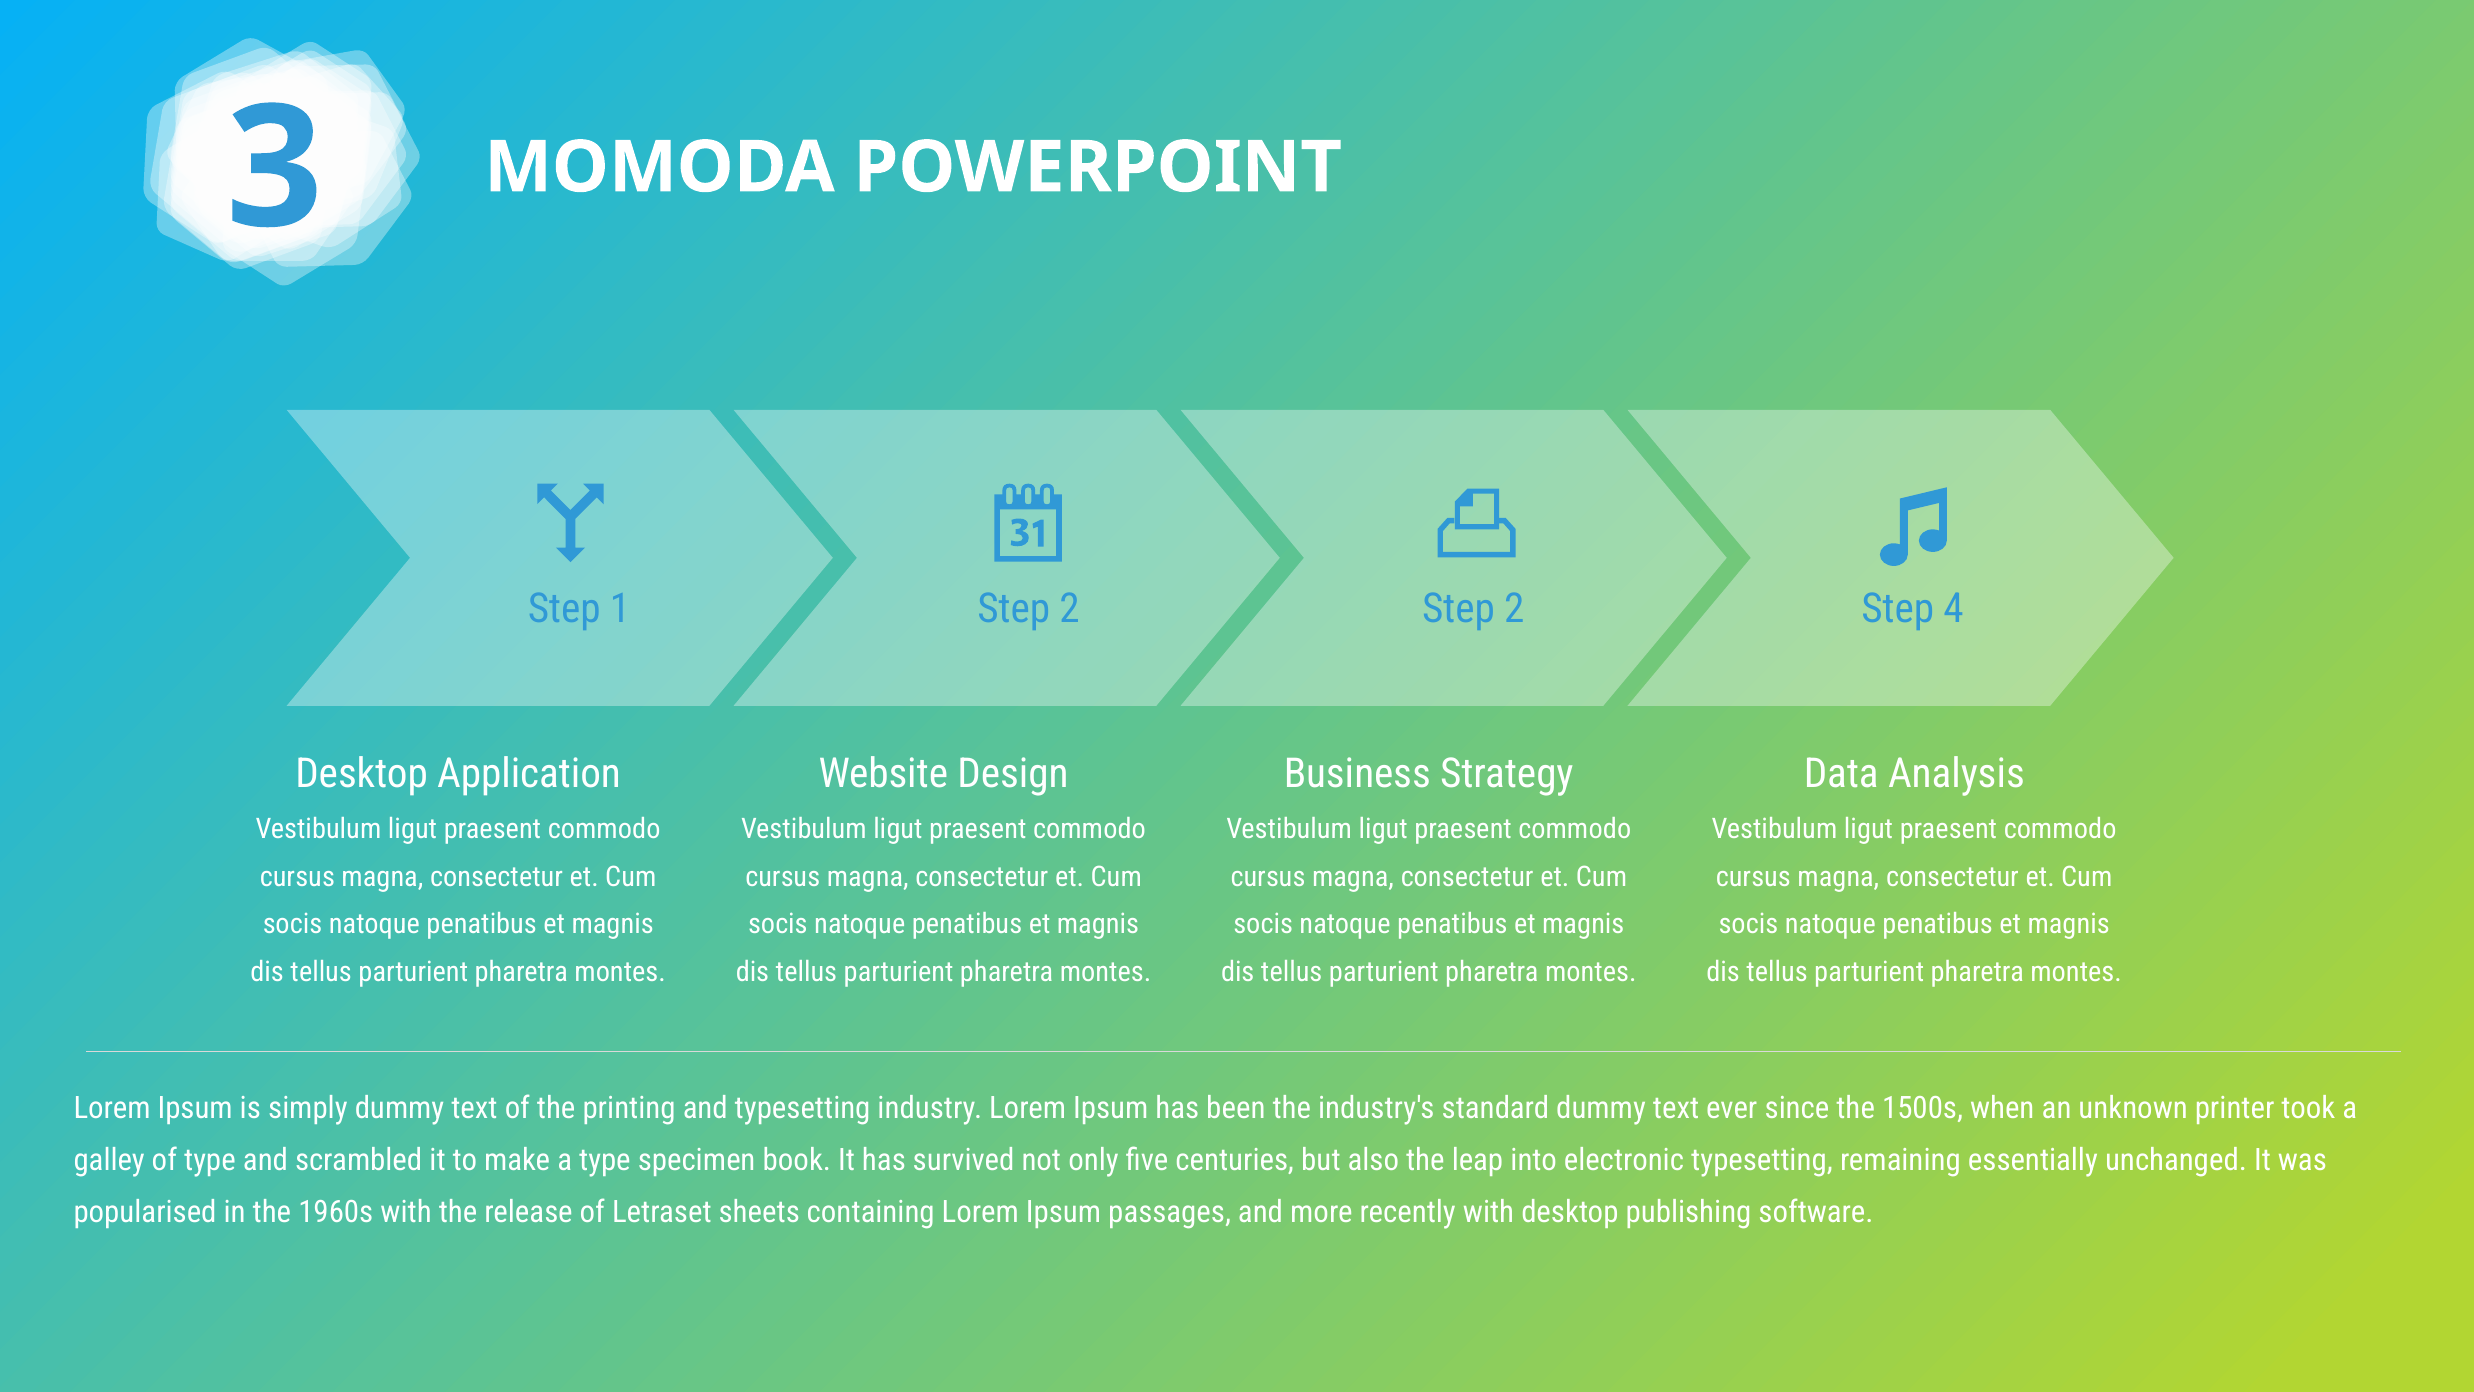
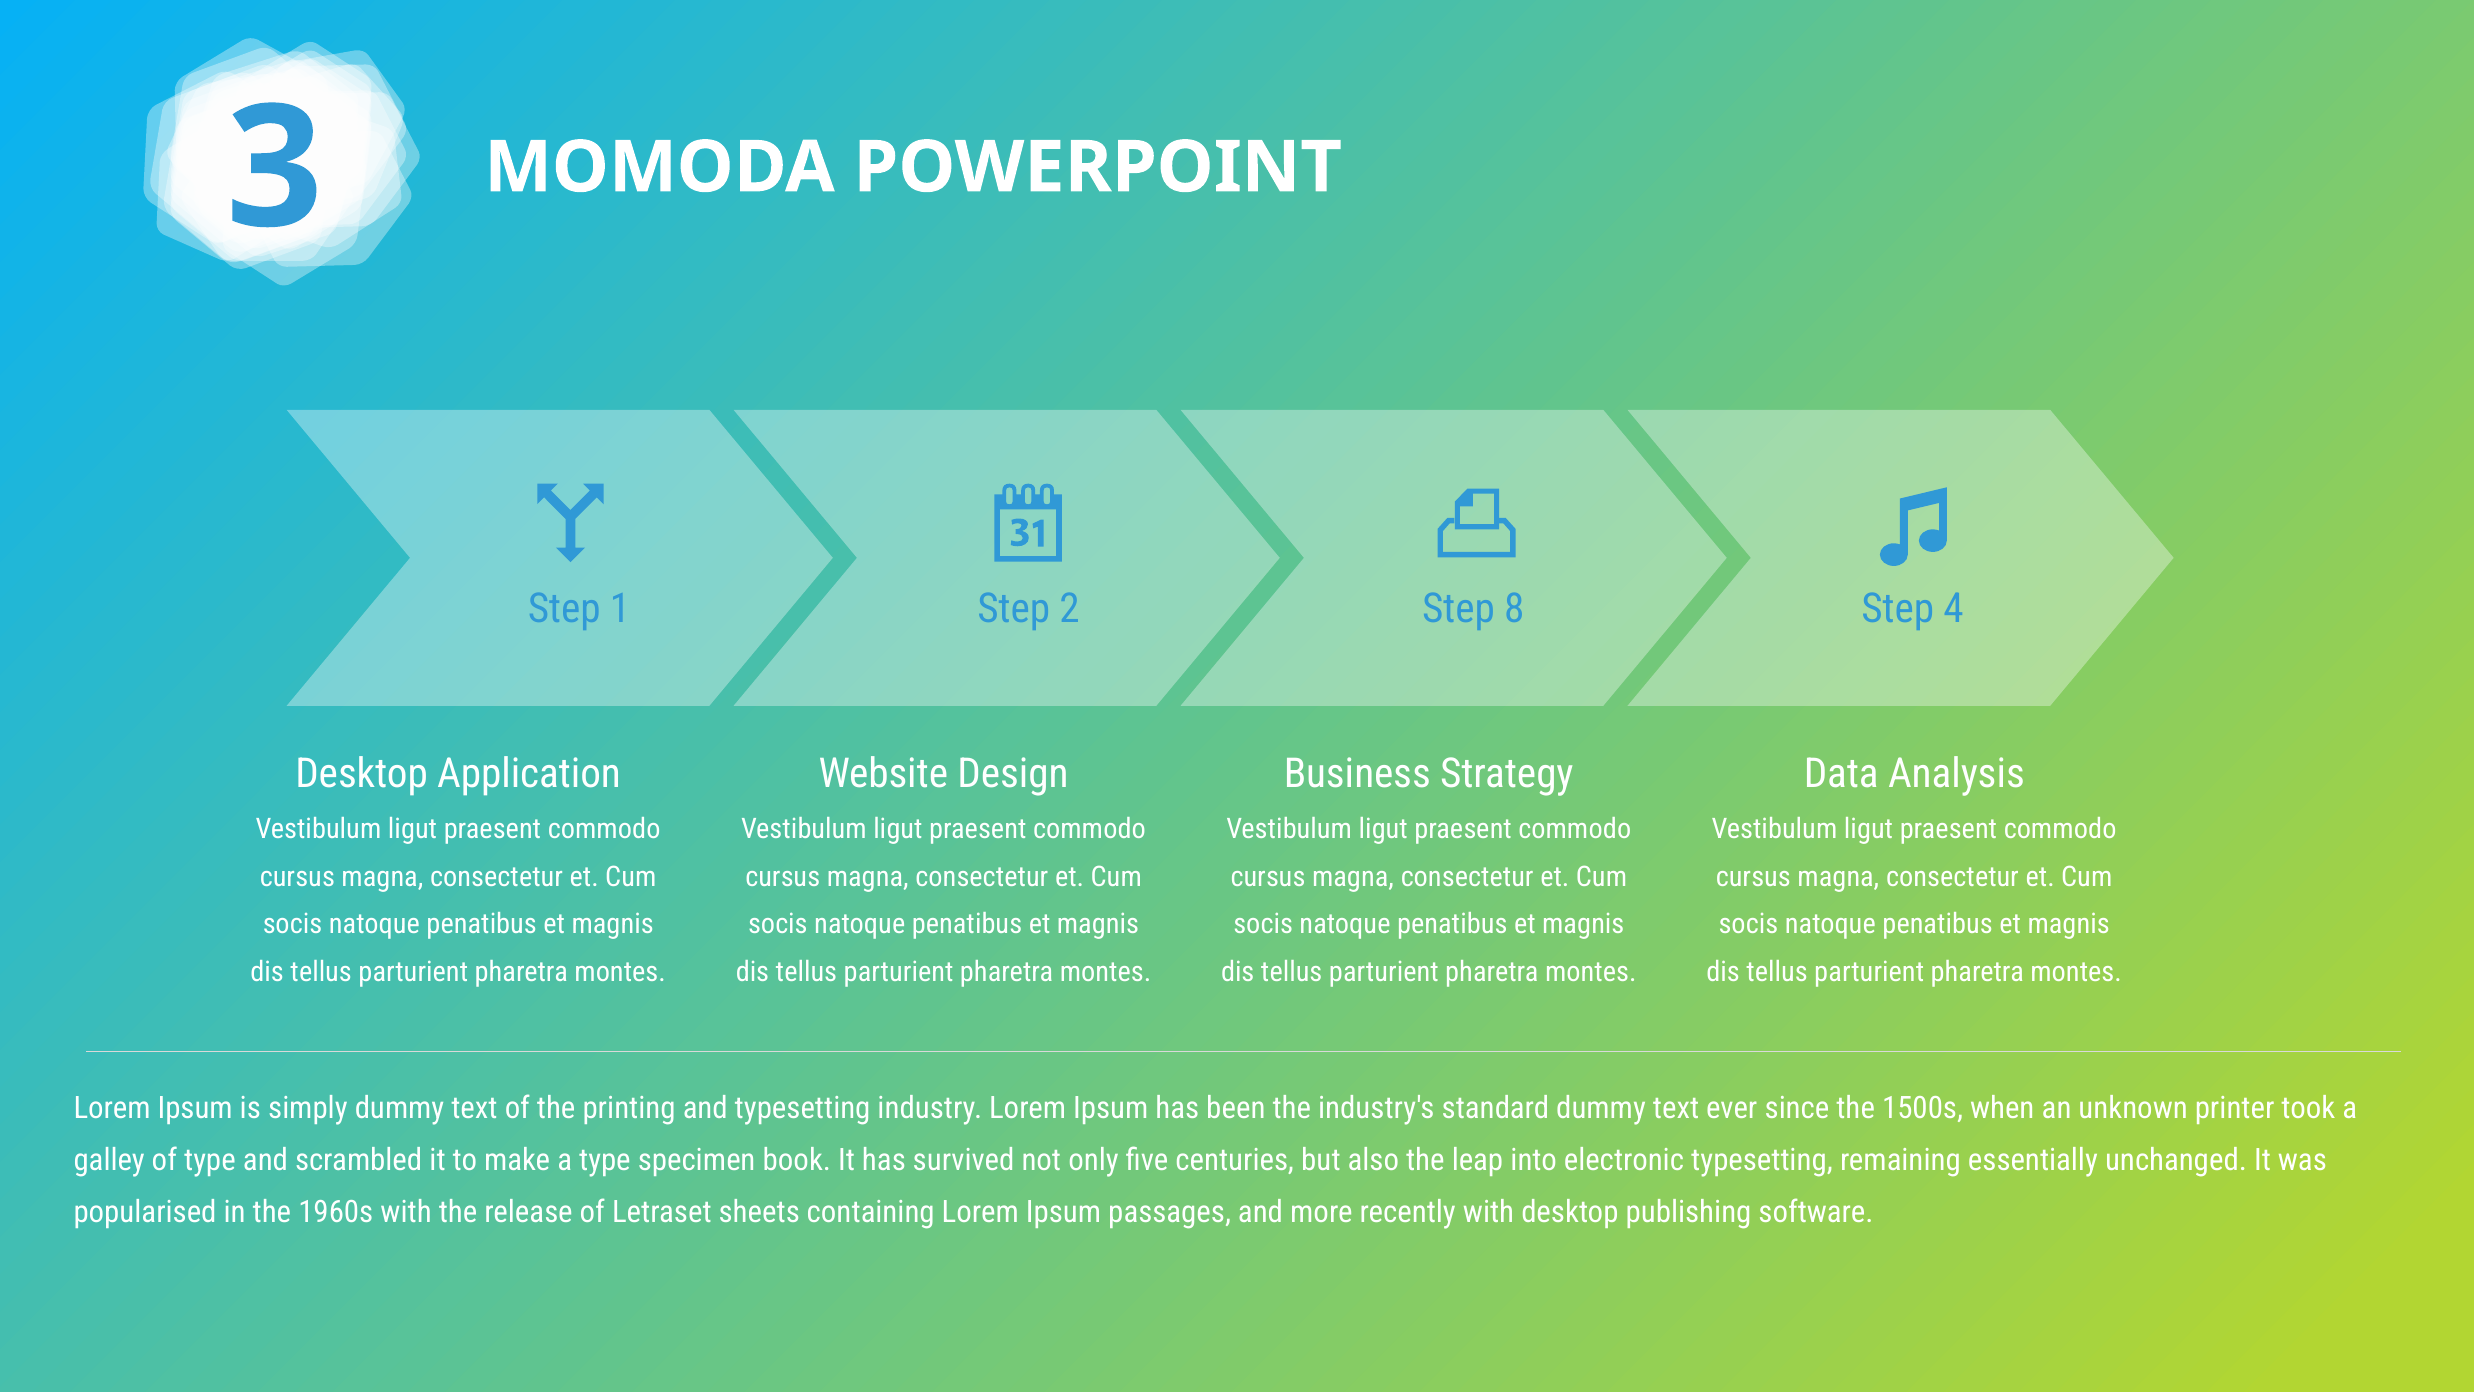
2 at (1514, 609): 2 -> 8
